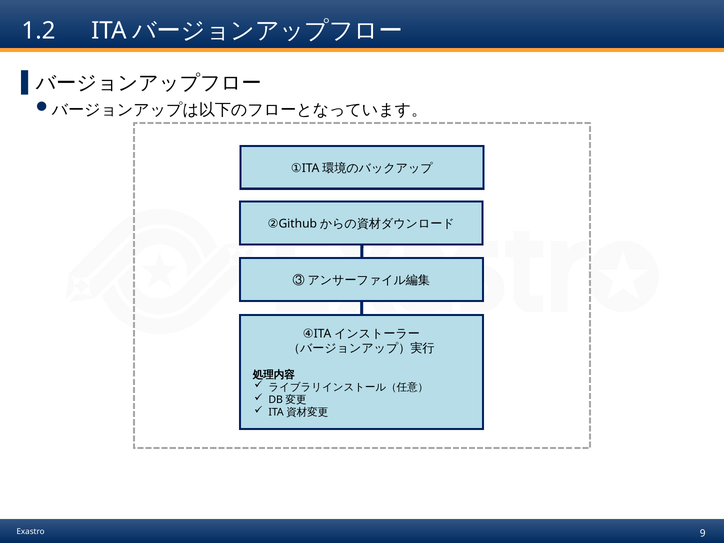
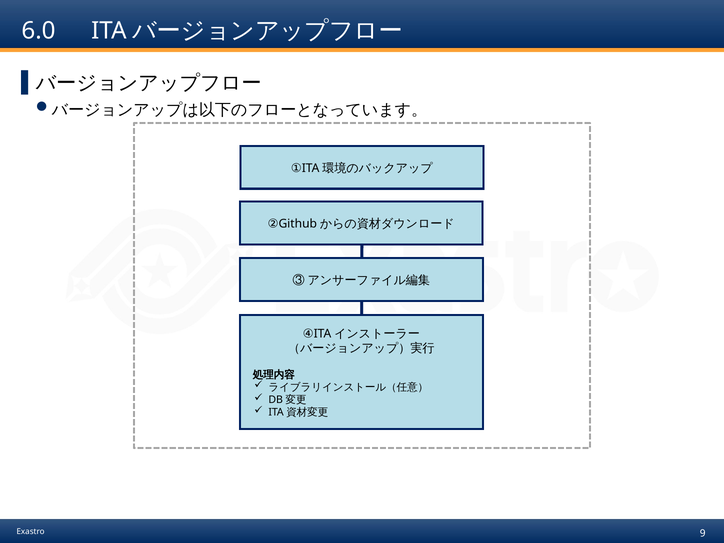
1.2: 1.2 -> 6.0
